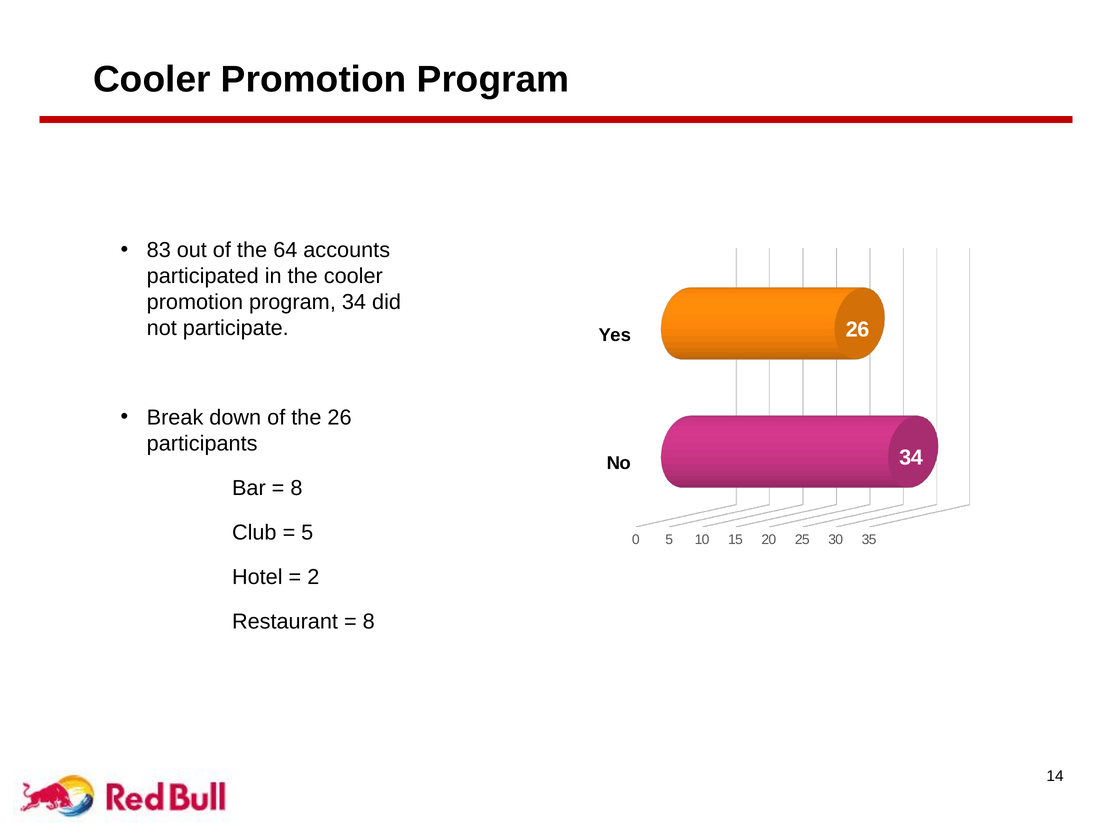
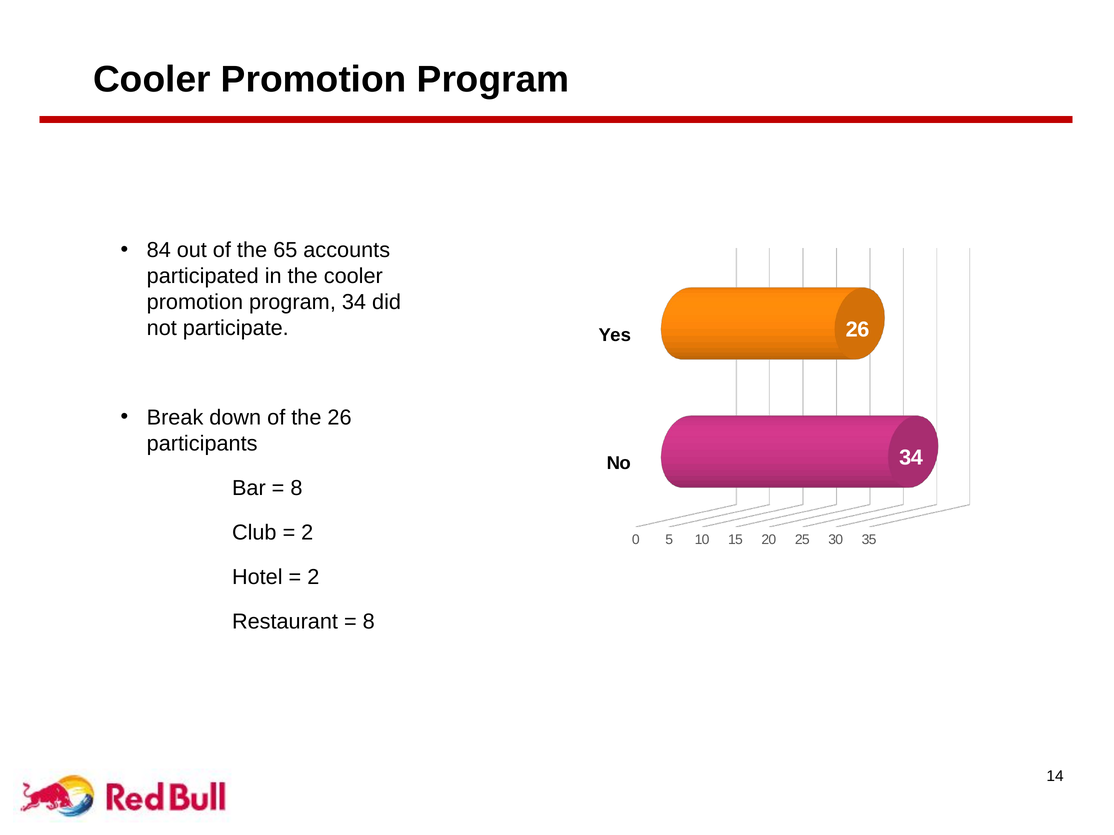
83: 83 -> 84
64: 64 -> 65
5 at (307, 533): 5 -> 2
